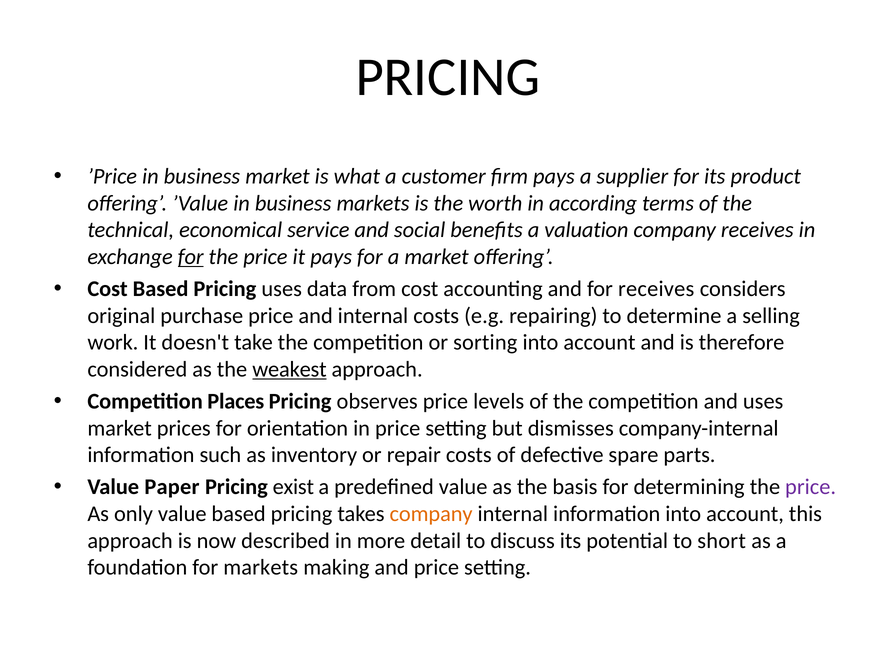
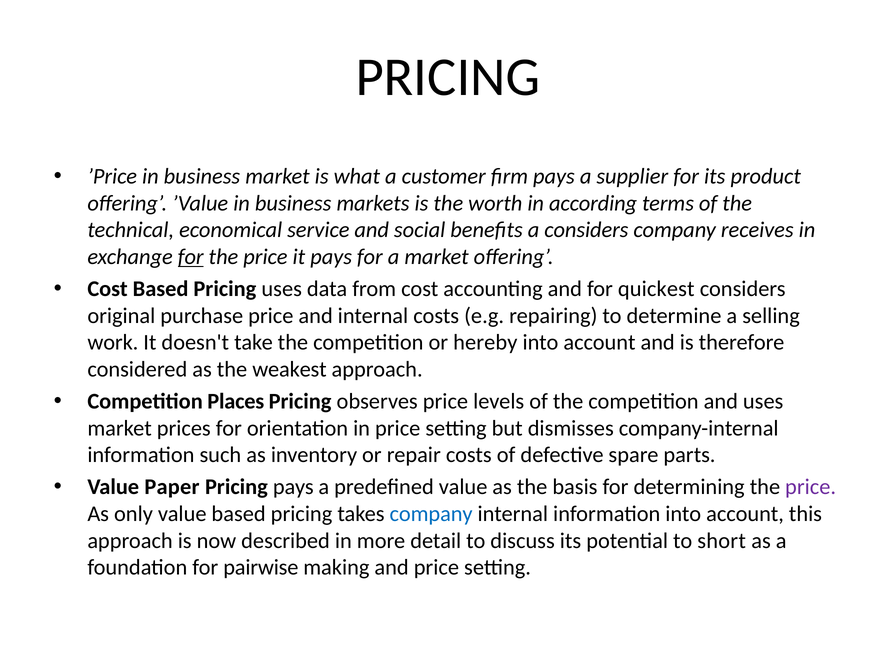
a valuation: valuation -> considers
for receives: receives -> quickest
sorting: sorting -> hereby
weakest underline: present -> none
Pricing exist: exist -> pays
company at (431, 514) colour: orange -> blue
for markets: markets -> pairwise
